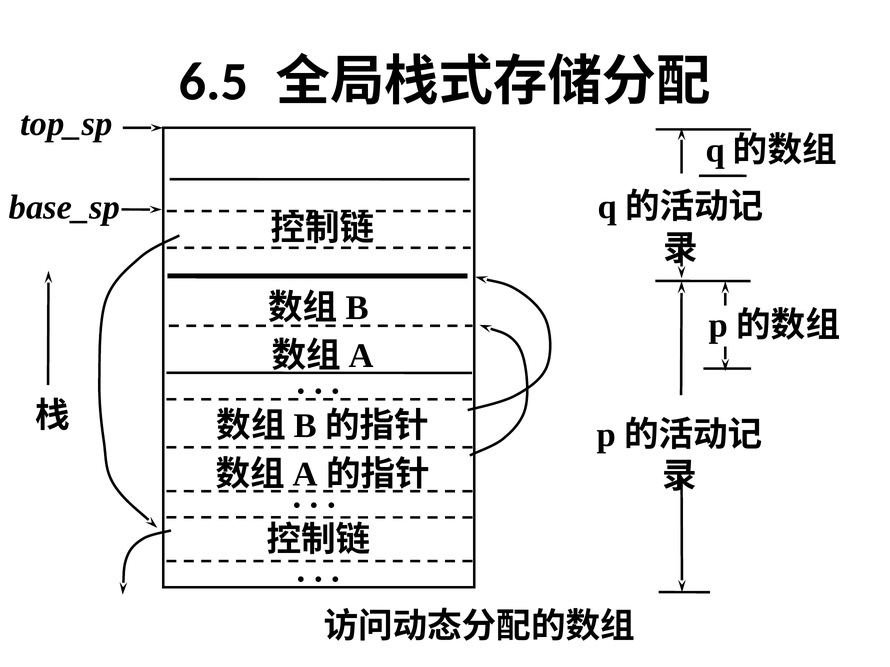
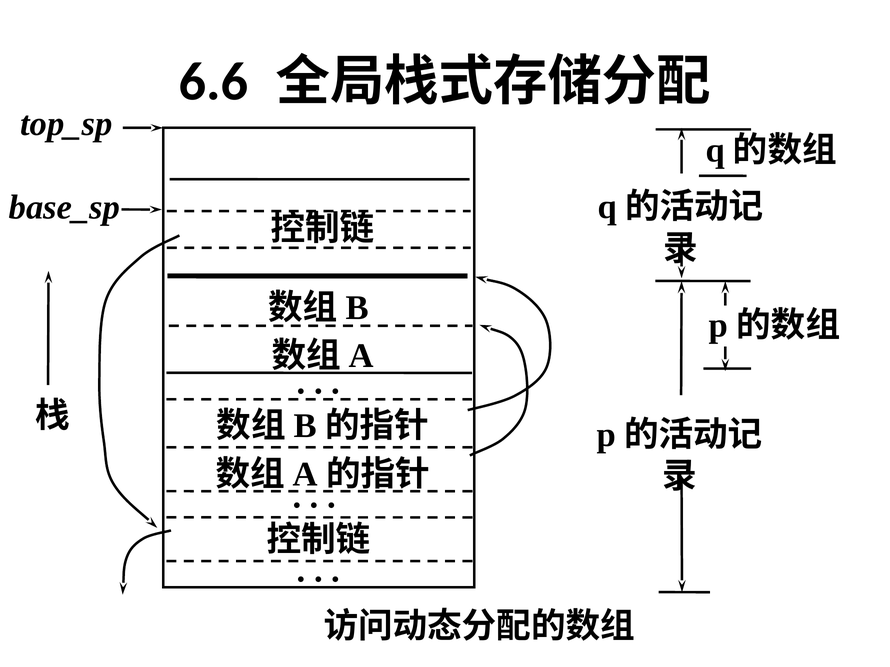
6.5: 6.5 -> 6.6
